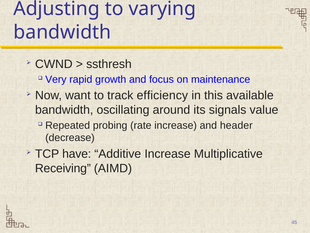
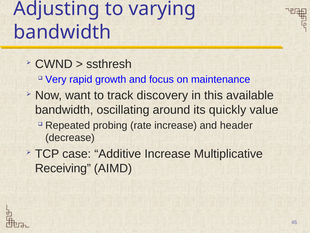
efficiency: efficiency -> discovery
signals: signals -> quickly
have: have -> case
